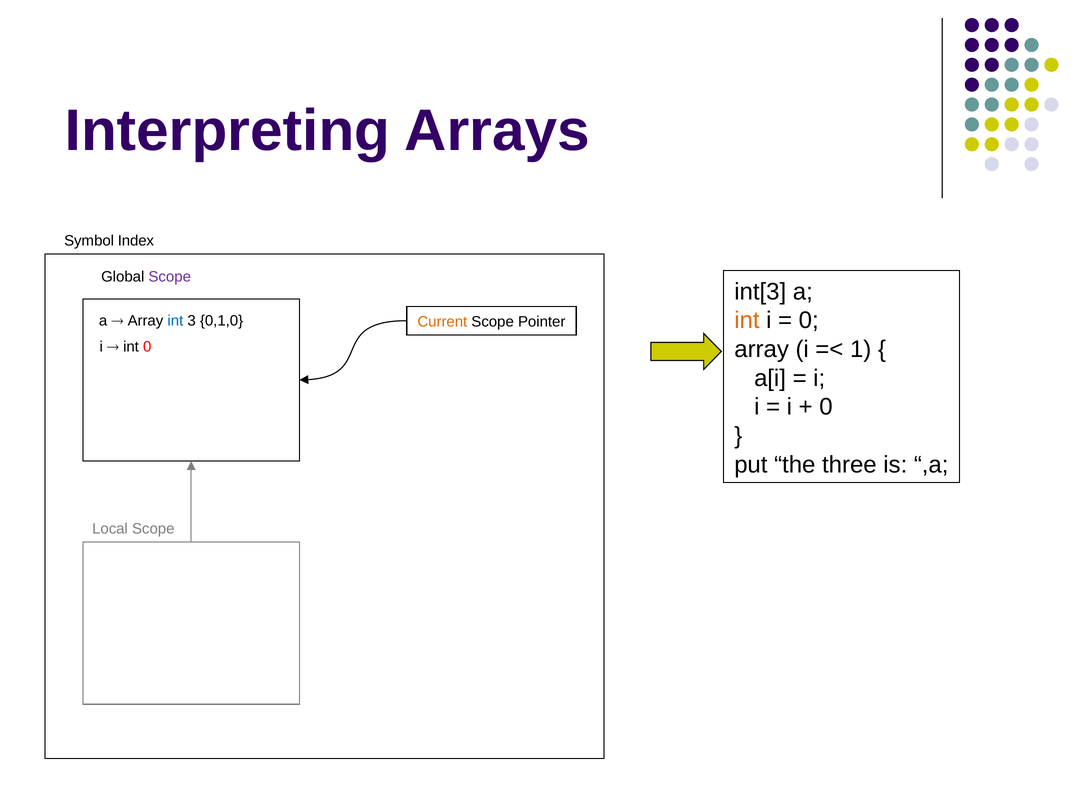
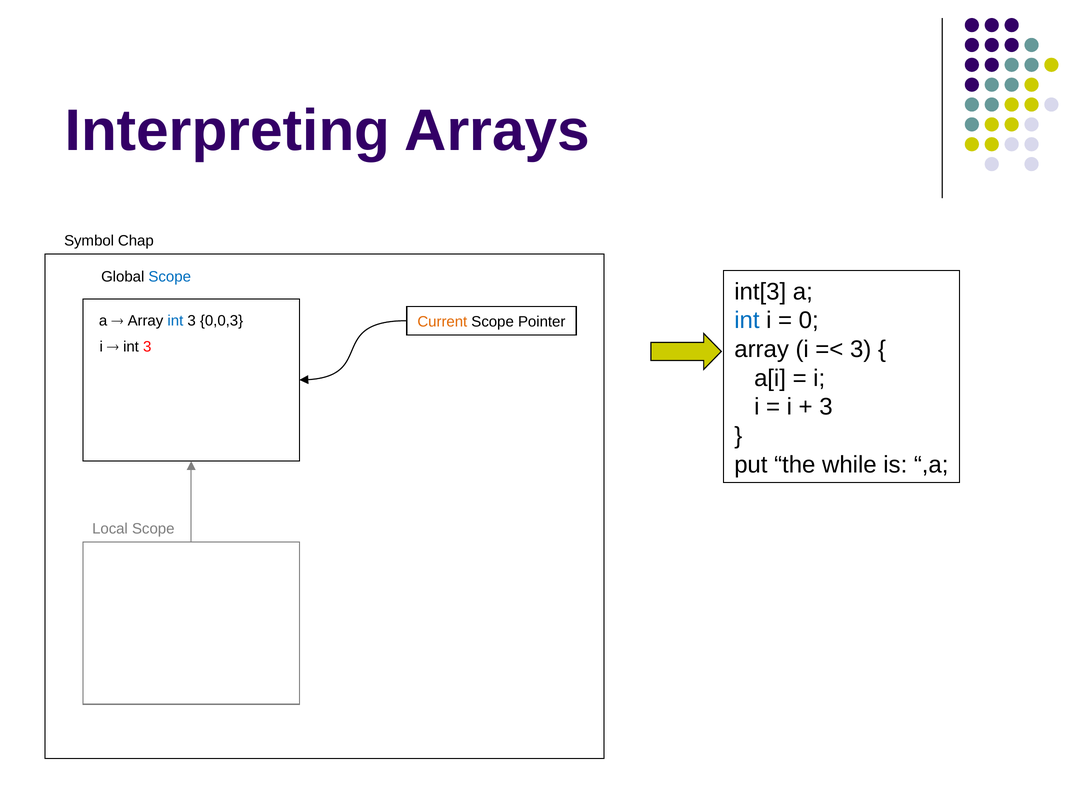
Index: Index -> Chap
Scope at (170, 277) colour: purple -> blue
int at (747, 321) colour: orange -> blue
0,1,0: 0,1,0 -> 0,0,3
1 at (861, 350): 1 -> 3
0 at (147, 347): 0 -> 3
0 at (826, 407): 0 -> 3
three: three -> while
